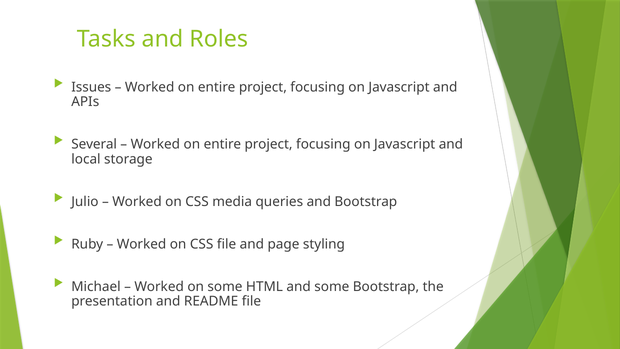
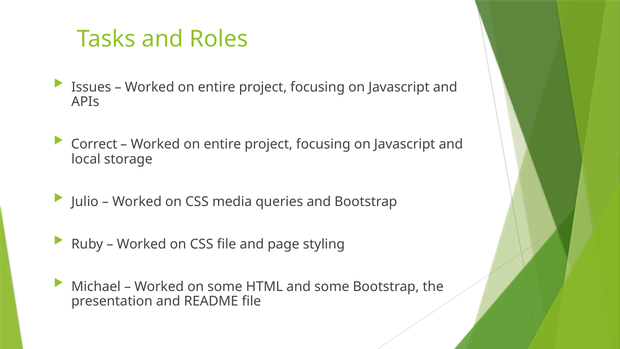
Several: Several -> Correct
